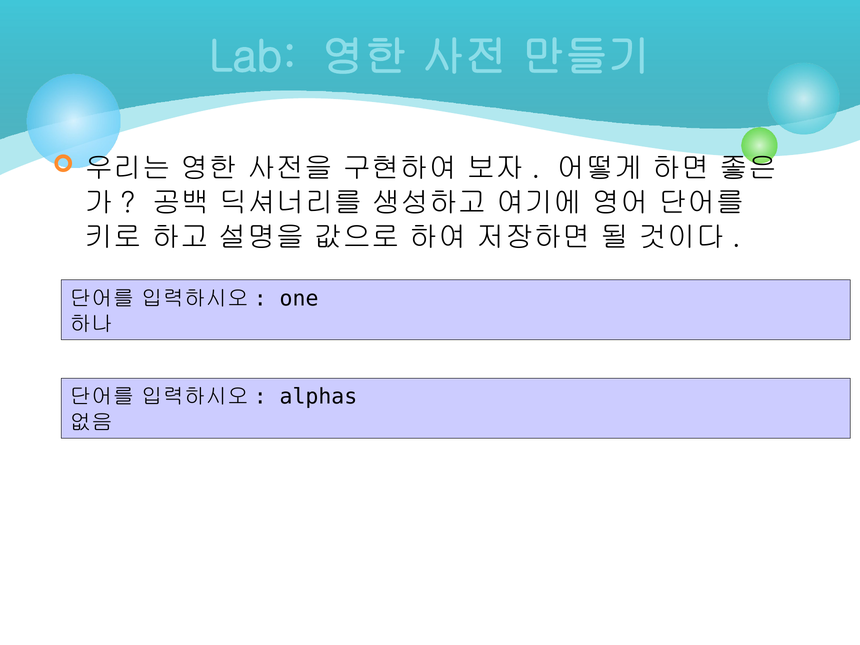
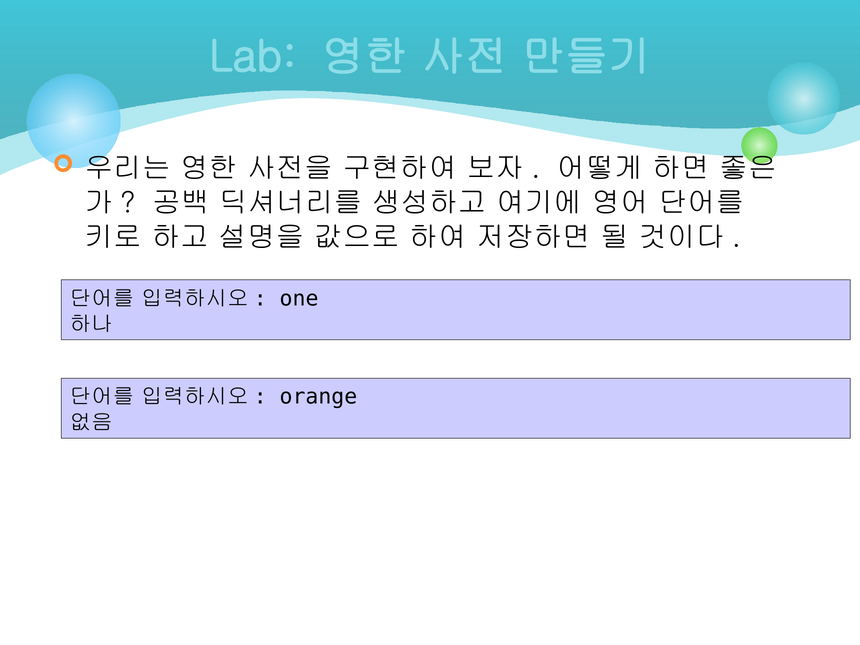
alphas: alphas -> orange
